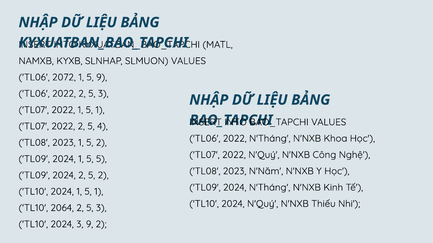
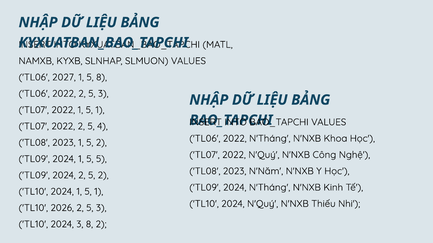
2072: 2072 -> 2027
5 9: 9 -> 8
2064: 2064 -> 2026
3 9: 9 -> 8
